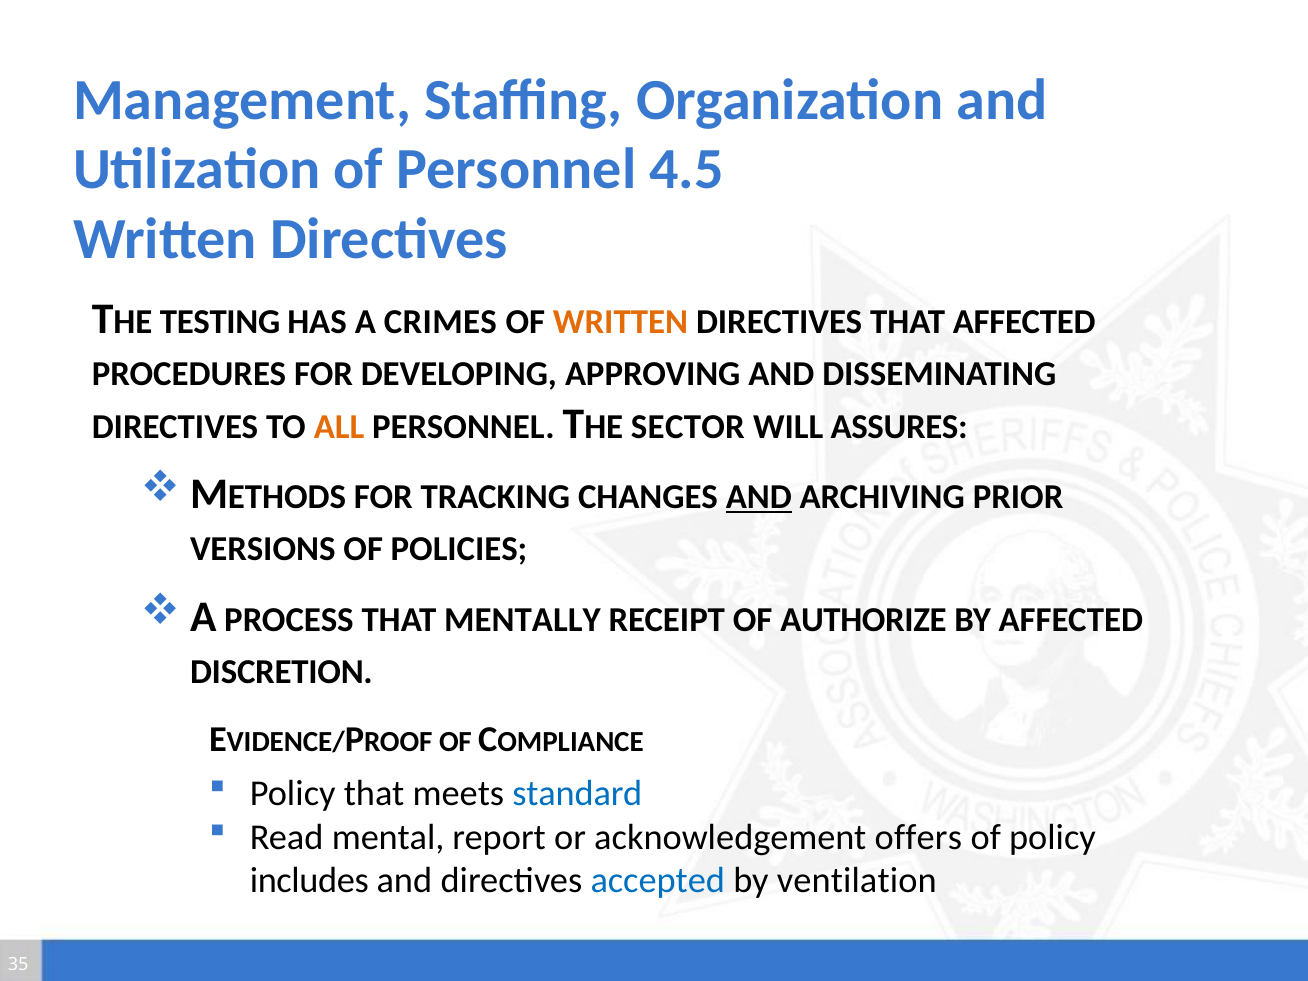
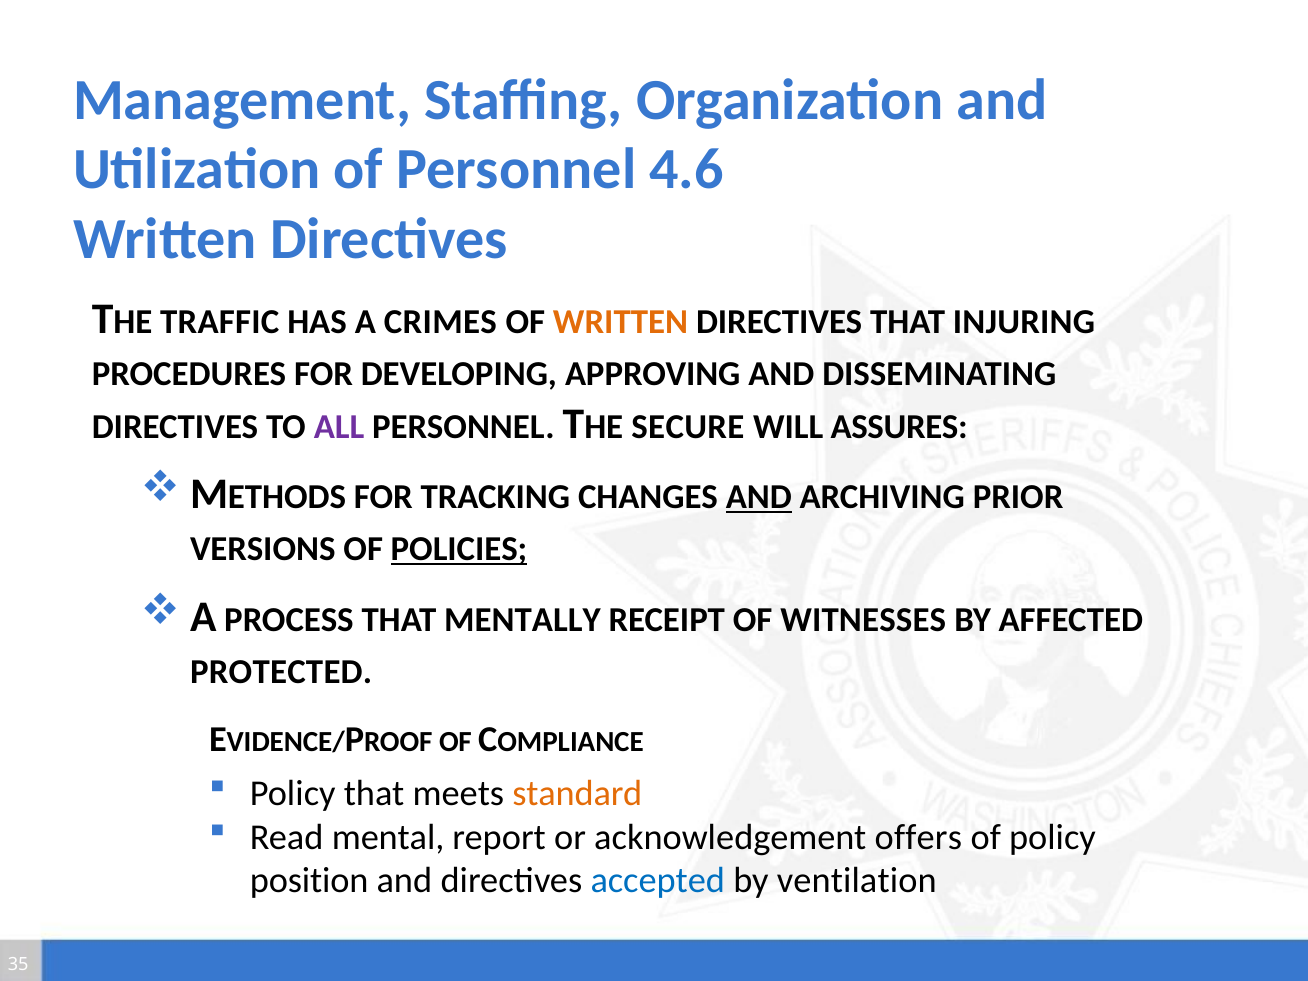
4.5: 4.5 -> 4.6
TESTING: TESTING -> TRAFFIC
THAT AFFECTED: AFFECTED -> INJURING
ALL colour: orange -> purple
SECTOR: SECTOR -> SECURE
POLICIES underline: none -> present
AUTHORIZE: AUTHORIZE -> WITNESSES
DISCRETION: DISCRETION -> PROTECTED
standard colour: blue -> orange
includes: includes -> position
